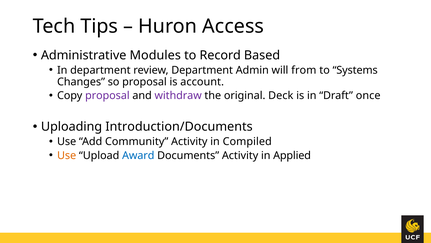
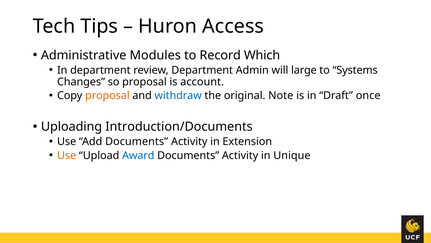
Based: Based -> Which
from: from -> large
proposal at (107, 95) colour: purple -> orange
withdraw colour: purple -> blue
Deck: Deck -> Note
Add Community: Community -> Documents
Compiled: Compiled -> Extension
Applied: Applied -> Unique
